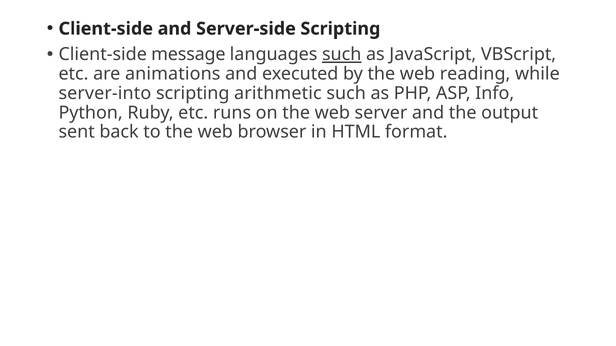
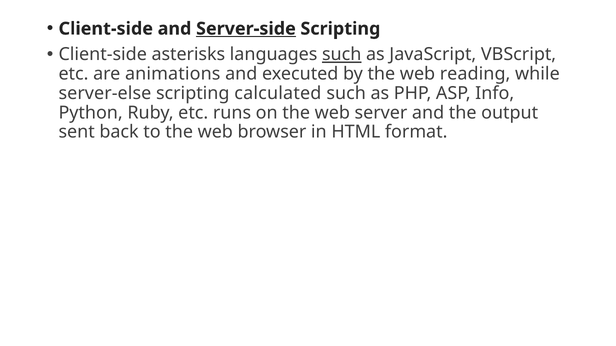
Server-side underline: none -> present
message: message -> asterisks
server-into: server-into -> server-else
arithmetic: arithmetic -> calculated
